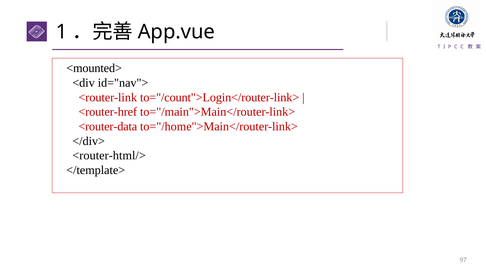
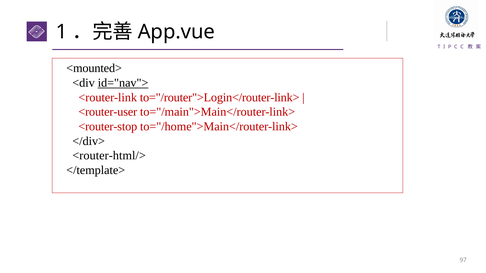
id="nav"> underline: none -> present
to="/count">Login</router-link>: to="/count">Login</router-link> -> to="/router">Login</router-link>
<router-href: <router-href -> <router-user
<router-data: <router-data -> <router-stop
